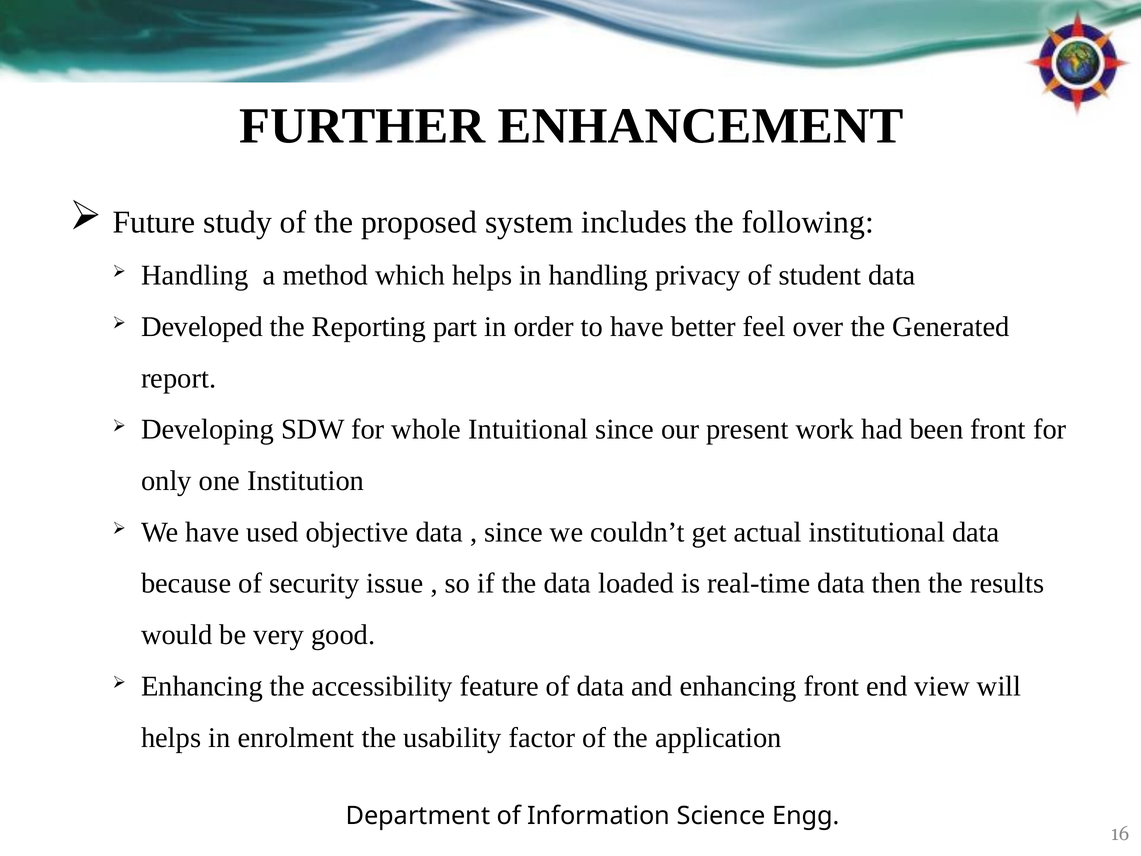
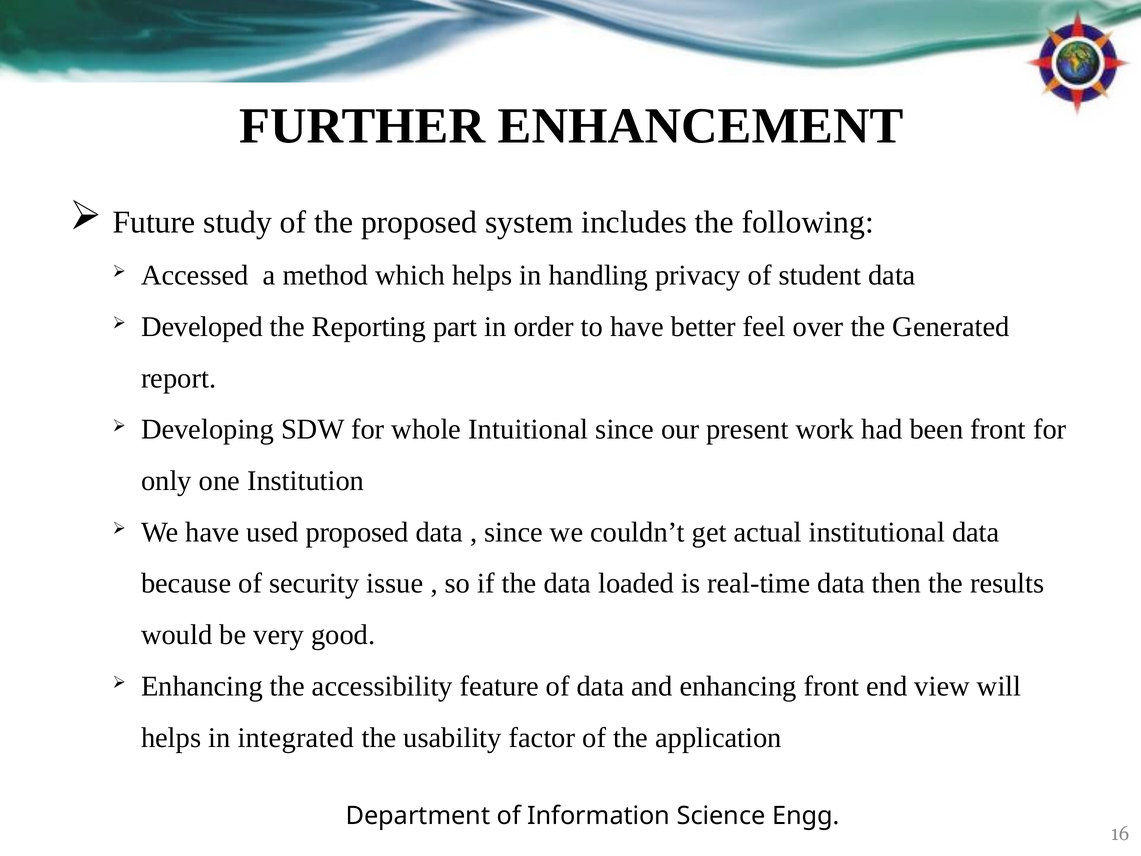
Handling at (195, 275): Handling -> Accessed
used objective: objective -> proposed
enrolment: enrolment -> integrated
